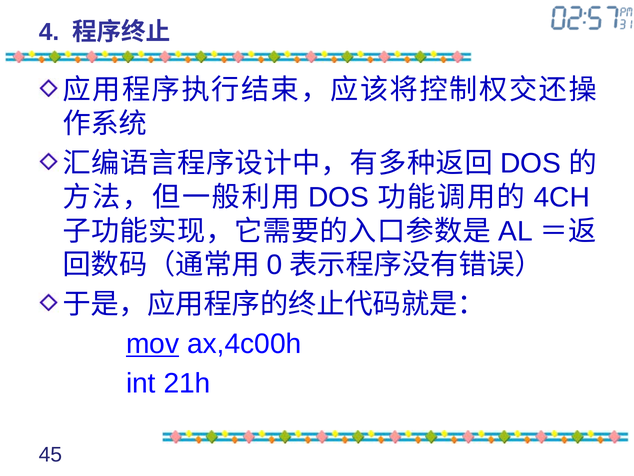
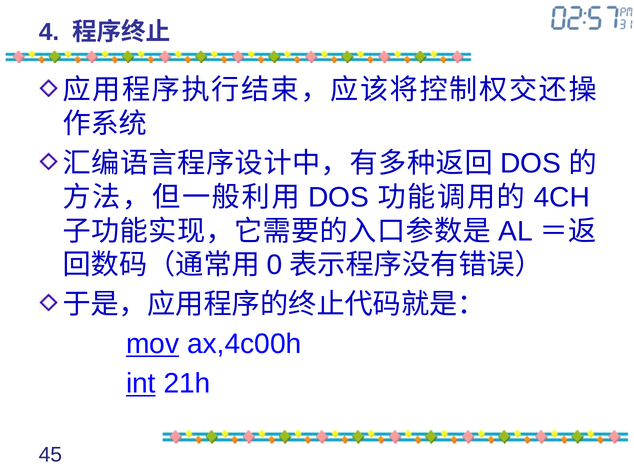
int underline: none -> present
